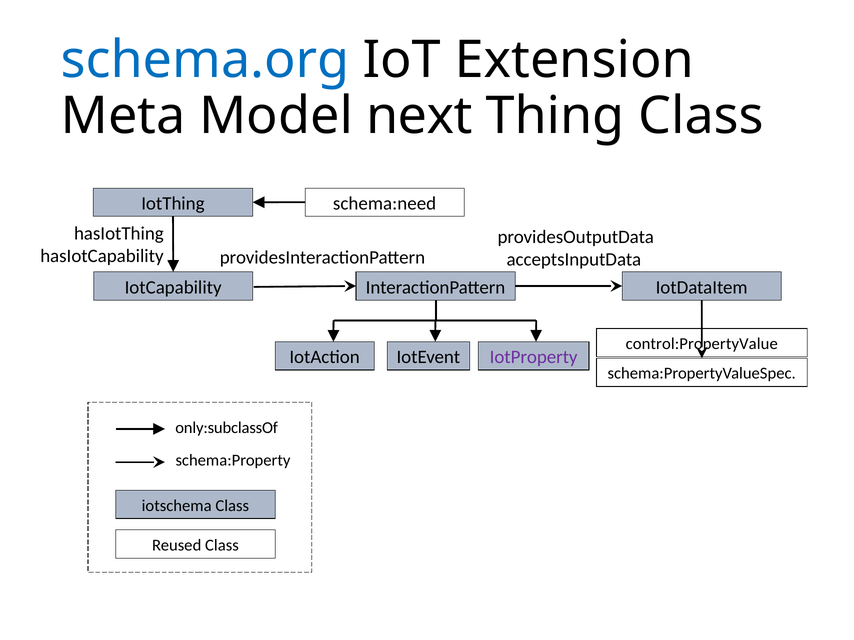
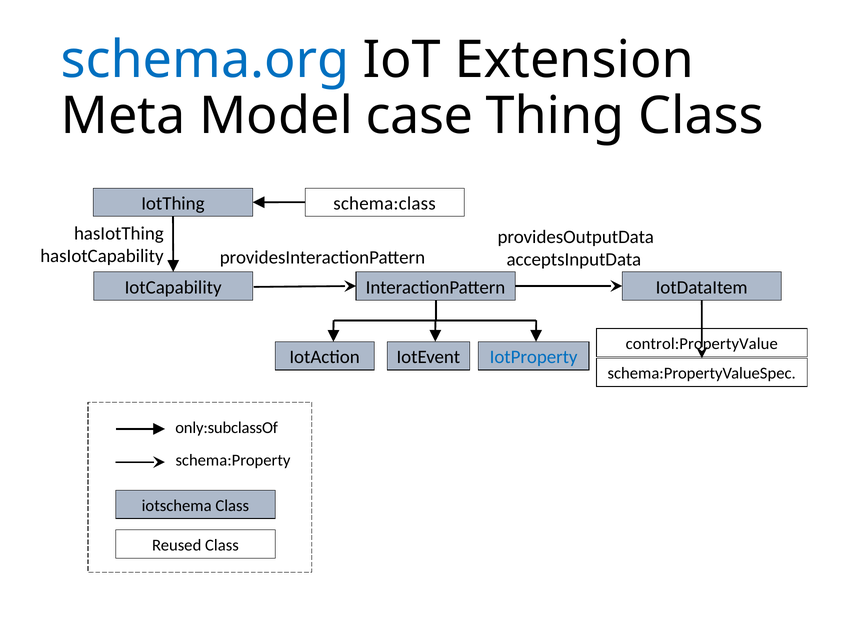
next: next -> case
schema:need: schema:need -> schema:class
IotProperty colour: purple -> blue
